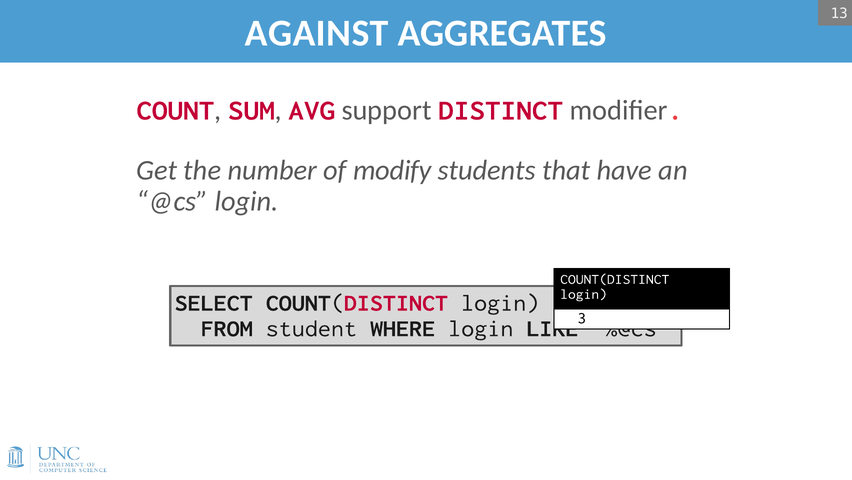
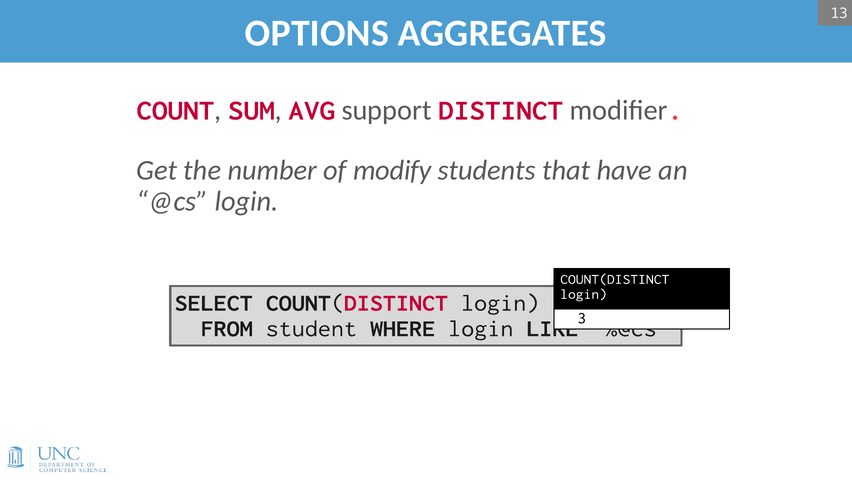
AGAINST: AGAINST -> OPTIONS
